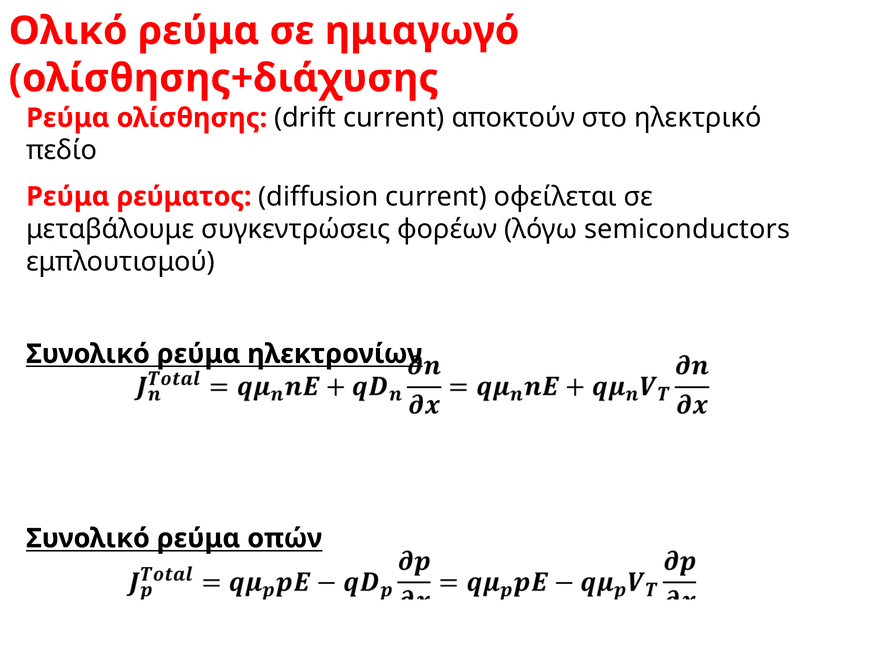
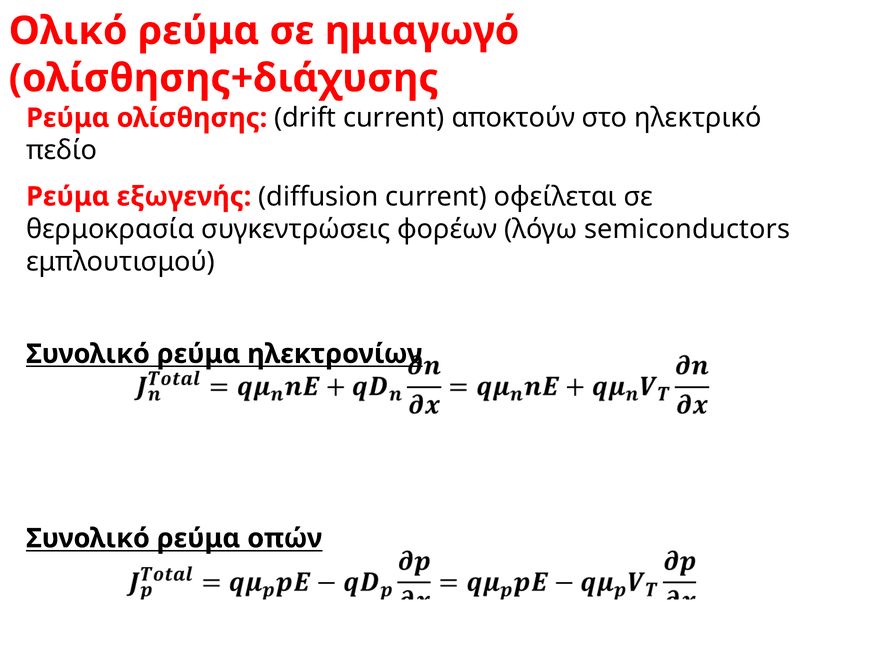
ρεύματος: ρεύματος -> εξωγενής
μεταβάλουμε: μεταβάλουμε -> θερμοκρασία
